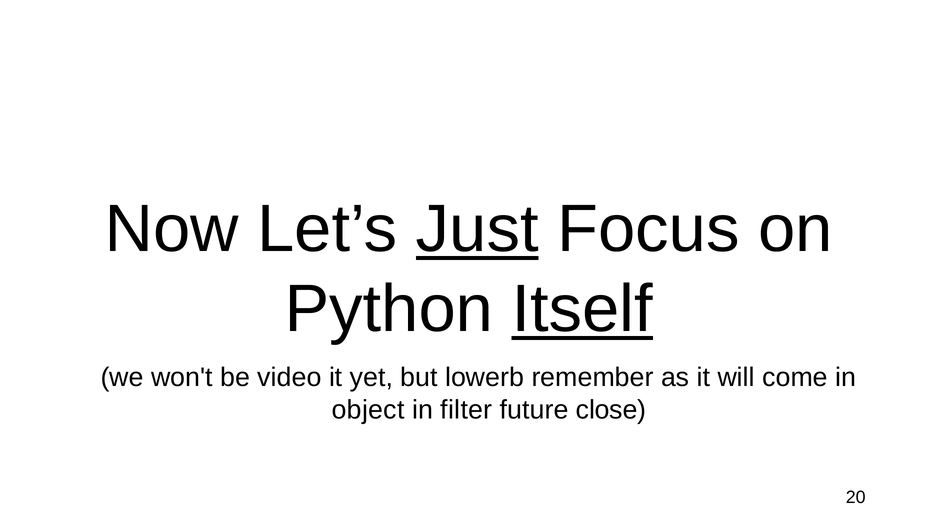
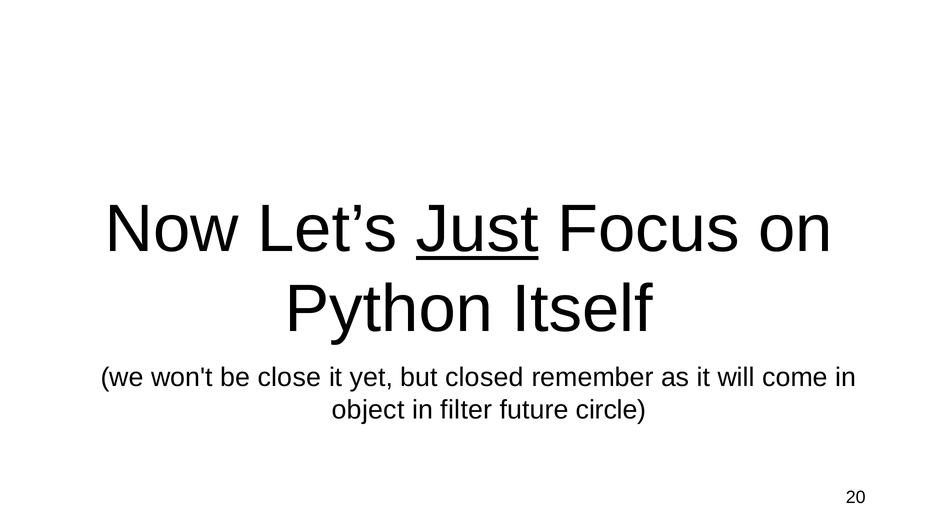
Itself underline: present -> none
video: video -> close
lowerb: lowerb -> closed
close: close -> circle
